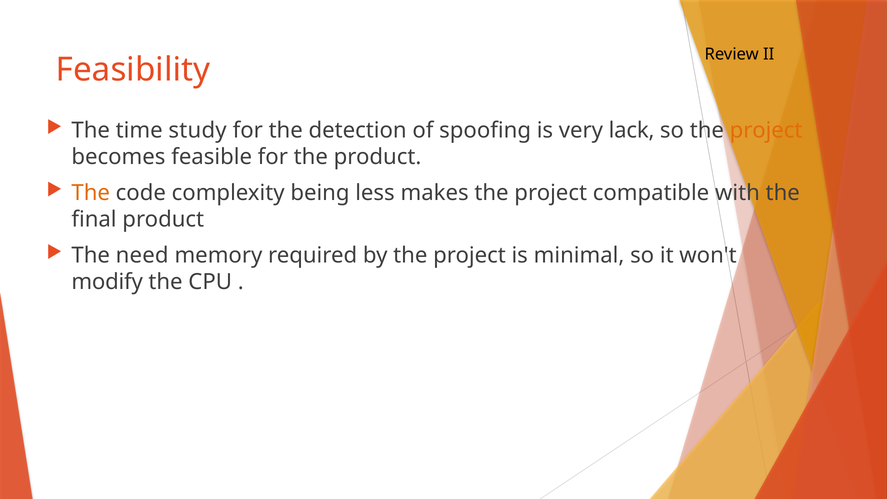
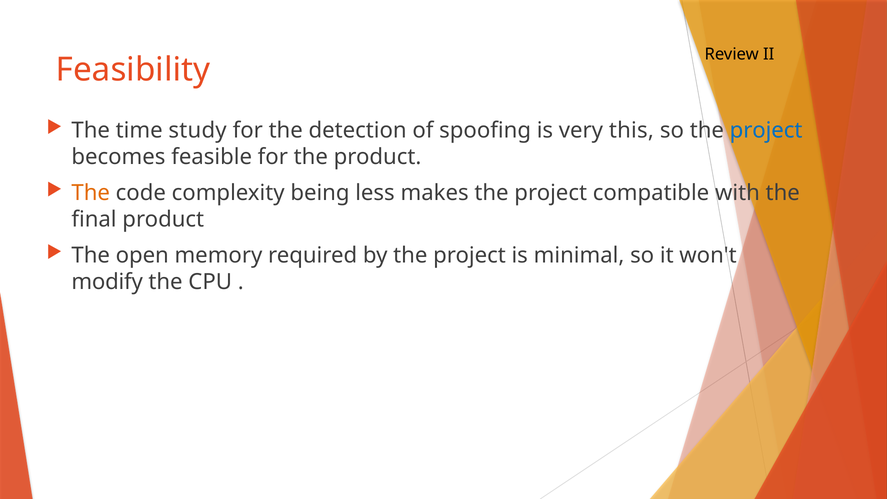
lack: lack -> this
project at (766, 130) colour: orange -> blue
need: need -> open
